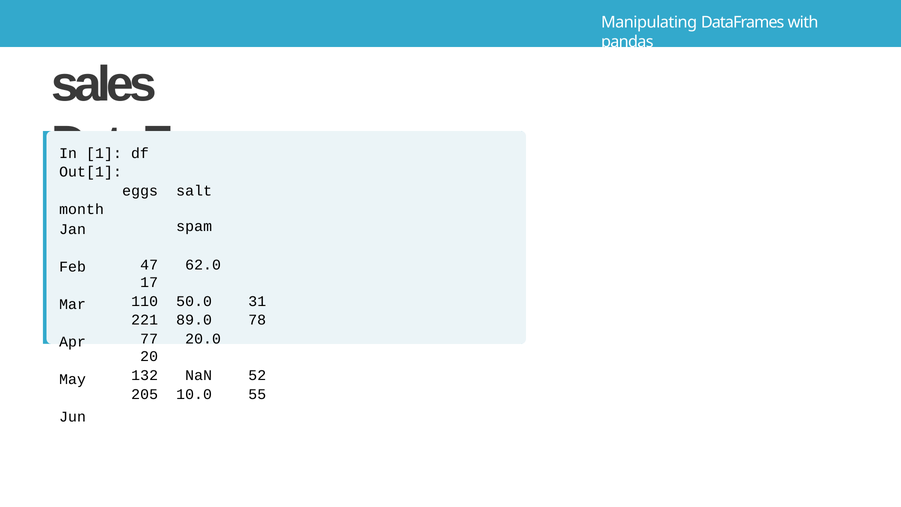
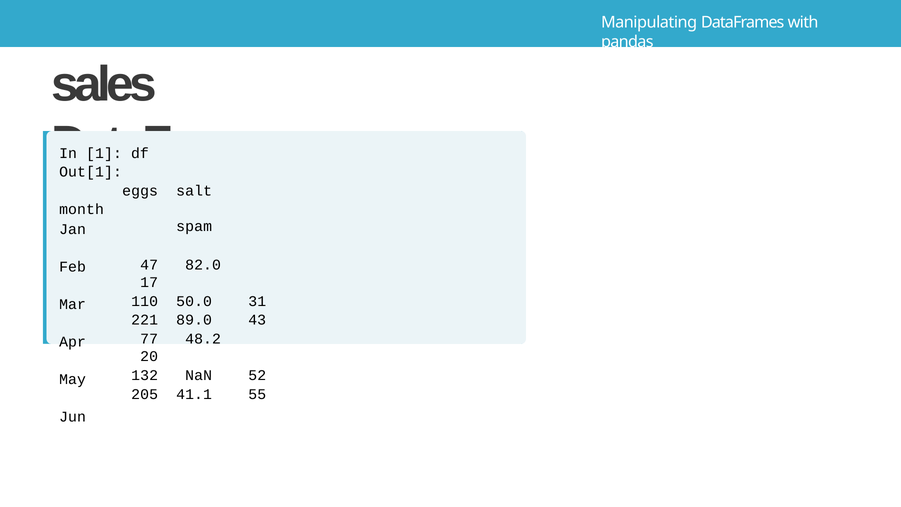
62.0: 62.0 -> 82.0
78: 78 -> 43
20.0: 20.0 -> 48.2
10.0: 10.0 -> 41.1
